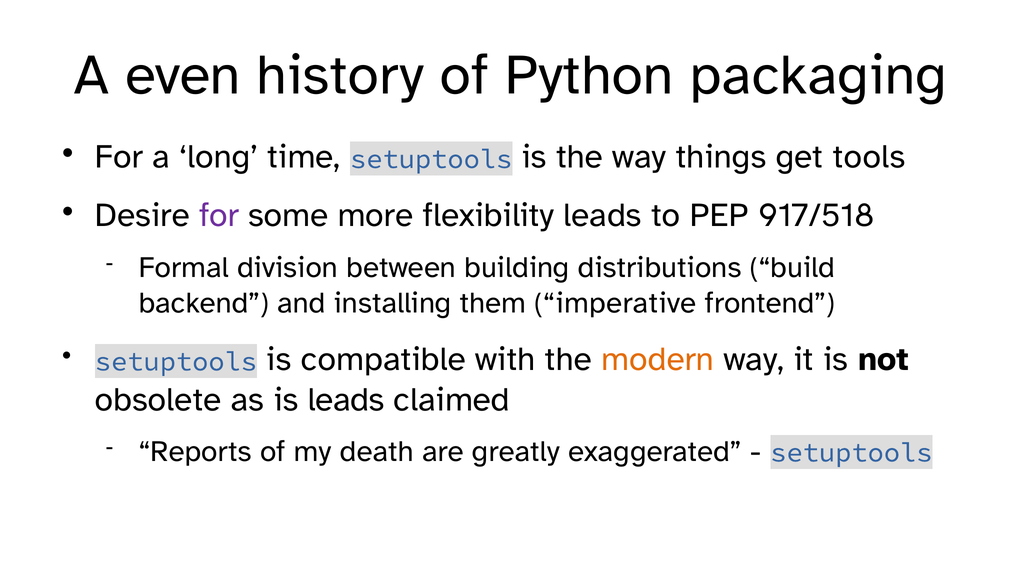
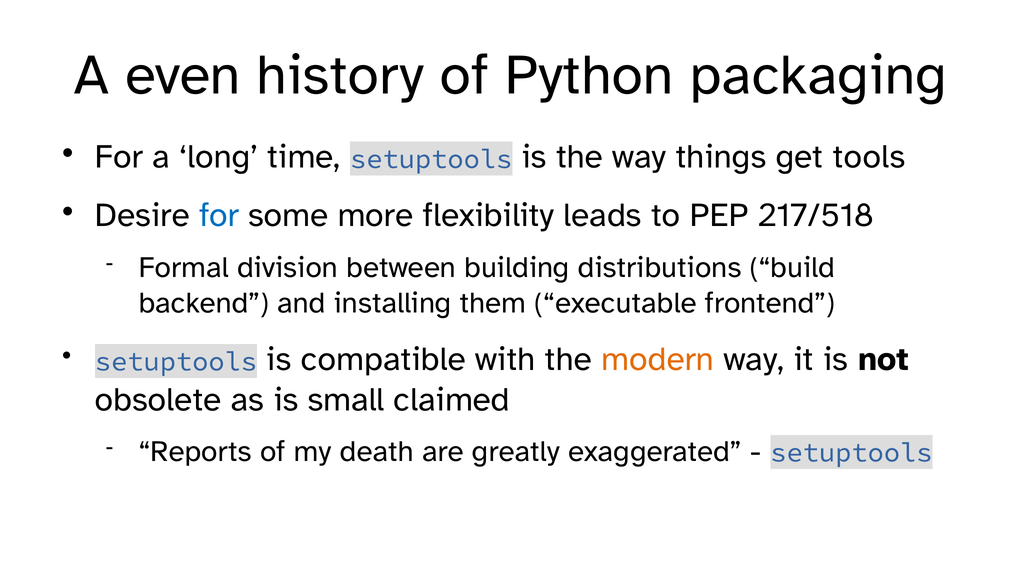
for at (219, 215) colour: purple -> blue
917/518: 917/518 -> 217/518
imperative: imperative -> executable
is leads: leads -> small
